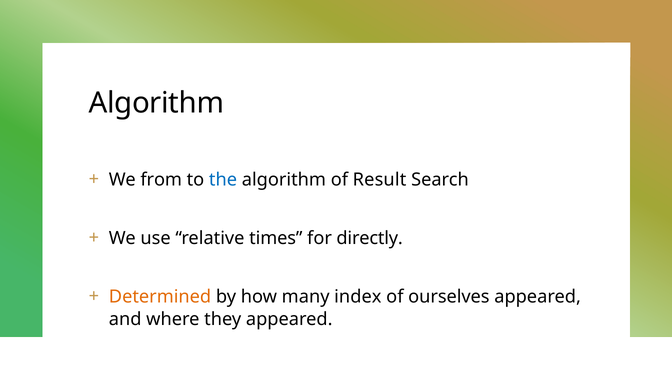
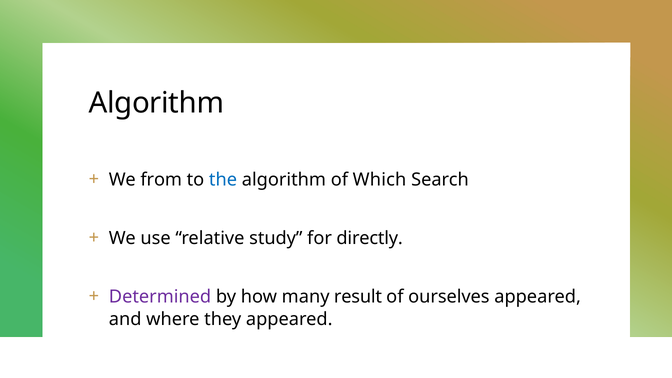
Result: Result -> Which
times: times -> study
Determined colour: orange -> purple
index: index -> result
